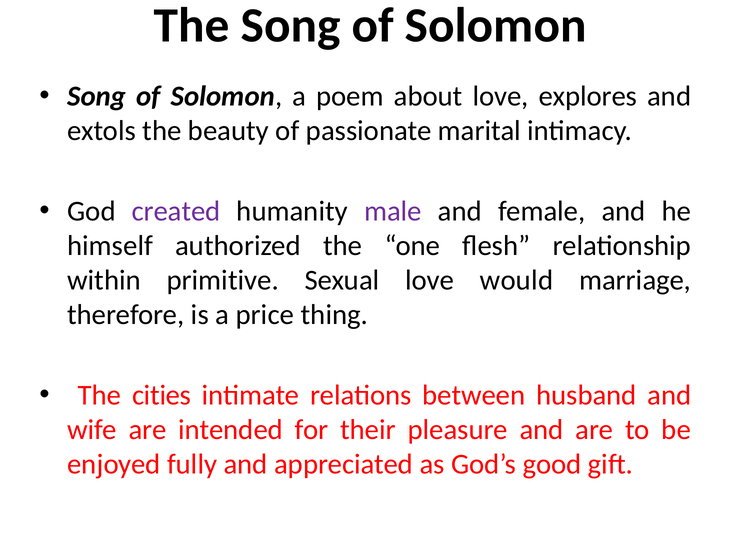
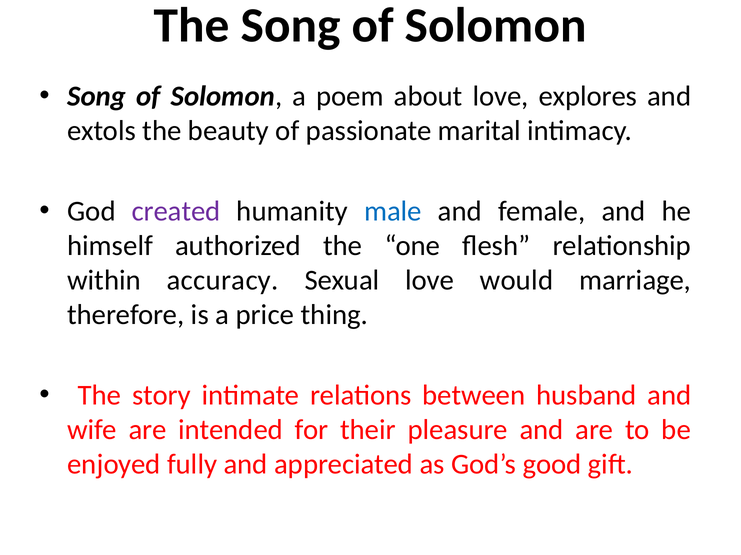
male colour: purple -> blue
primitive: primitive -> accuracy
cities: cities -> story
